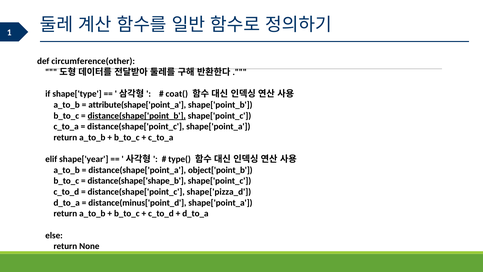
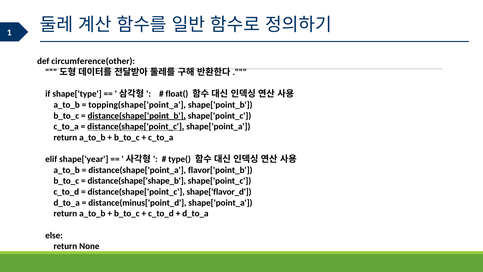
coat(: coat( -> float(
attribute(shape['point_a: attribute(shape['point_a -> topping(shape['point_a
distance(shape['point_c at (136, 126) underline: none -> present
object['point_b: object['point_b -> flavor['point_b
shape['pizza_d: shape['pizza_d -> shape['flavor_d
